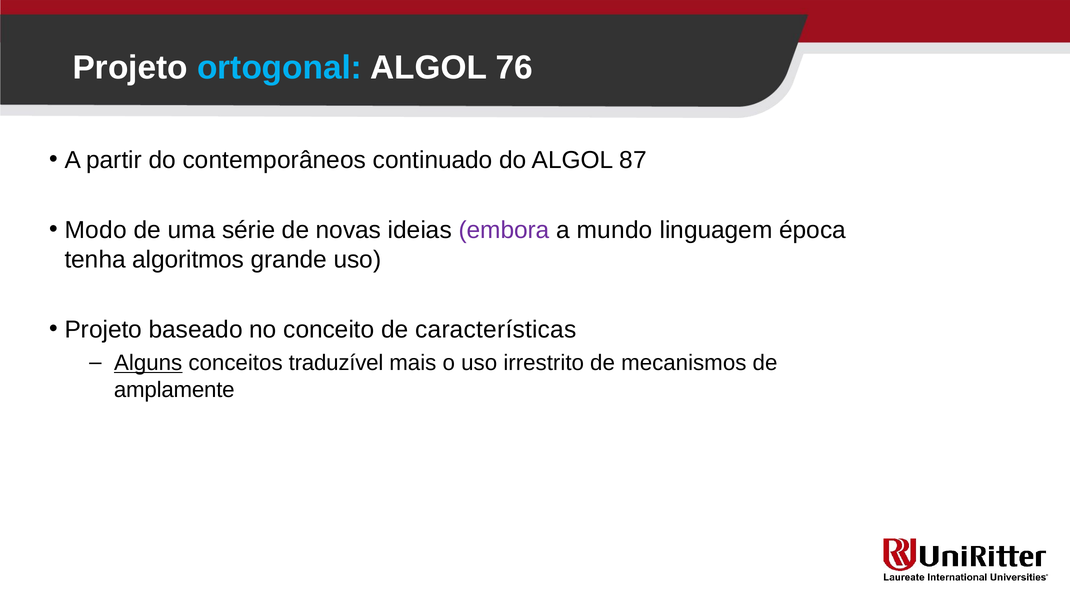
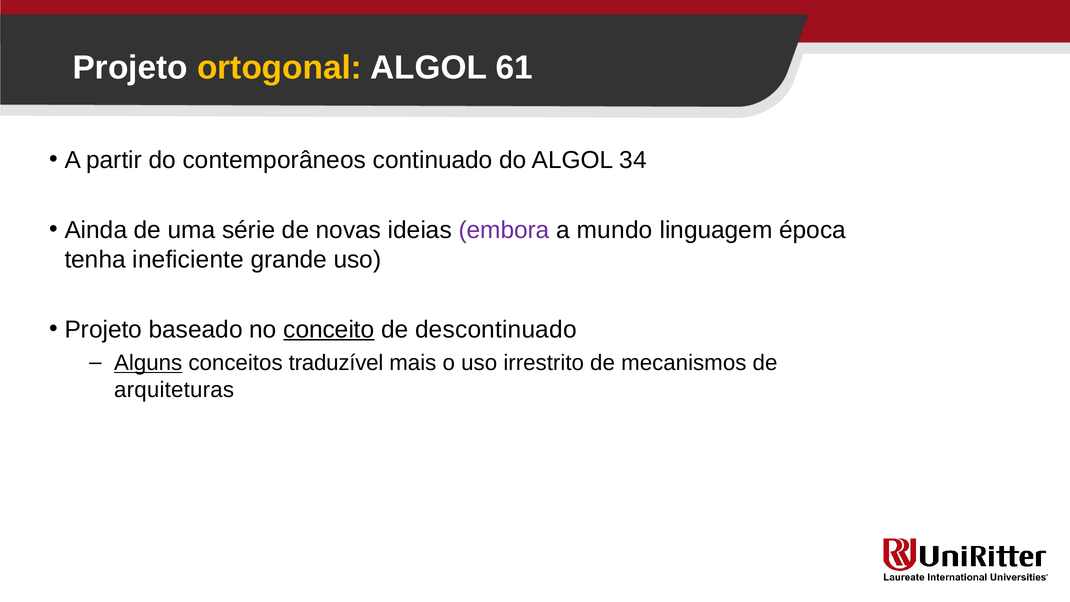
ortogonal colour: light blue -> yellow
76: 76 -> 61
87: 87 -> 34
Modo: Modo -> Ainda
algoritmos: algoritmos -> ineficiente
conceito underline: none -> present
características: características -> descontinuado
amplamente: amplamente -> arquiteturas
